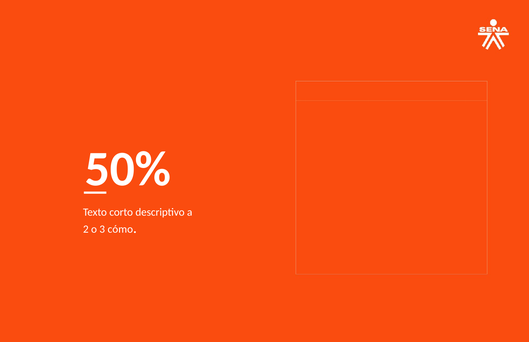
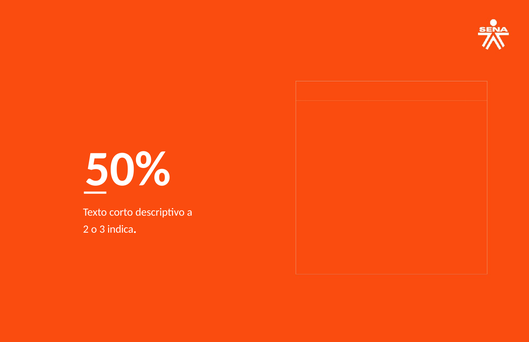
cómo: cómo -> indica
